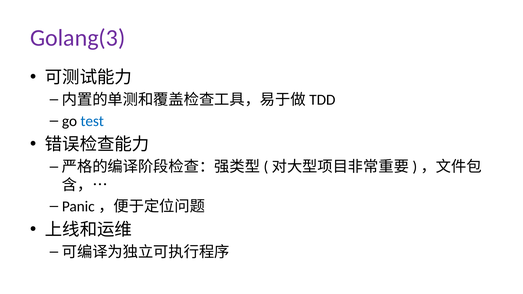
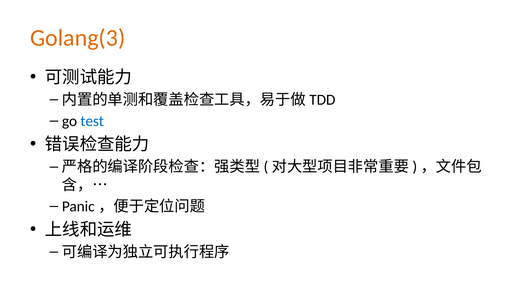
Golang(3 colour: purple -> orange
